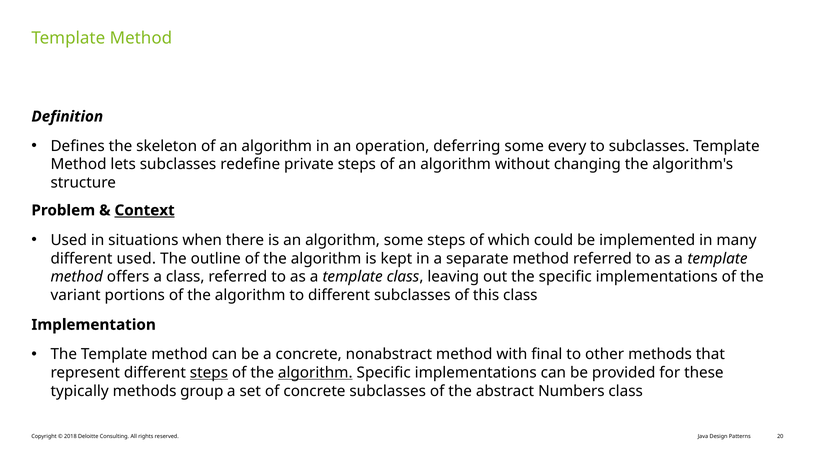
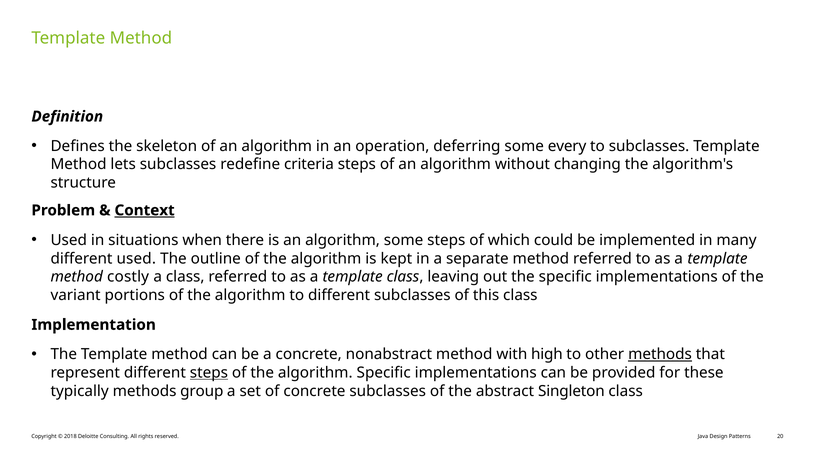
private: private -> criteria
offers: offers -> costly
final: final -> high
methods at (660, 355) underline: none -> present
algorithm at (315, 373) underline: present -> none
Numbers: Numbers -> Singleton
